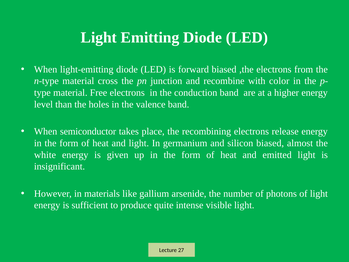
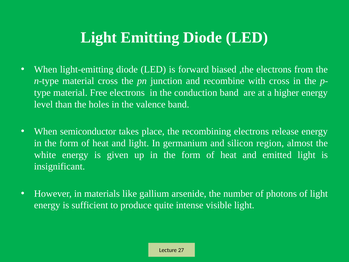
with color: color -> cross
silicon biased: biased -> region
